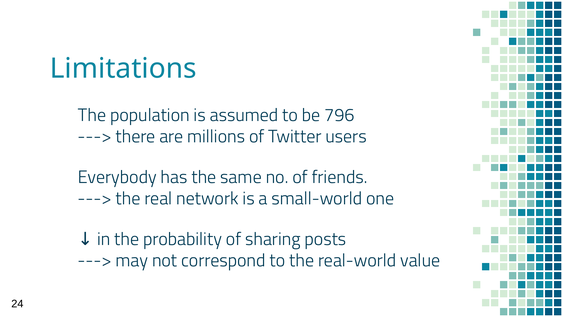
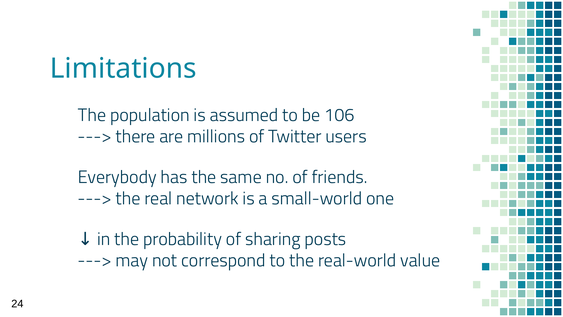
796: 796 -> 106
